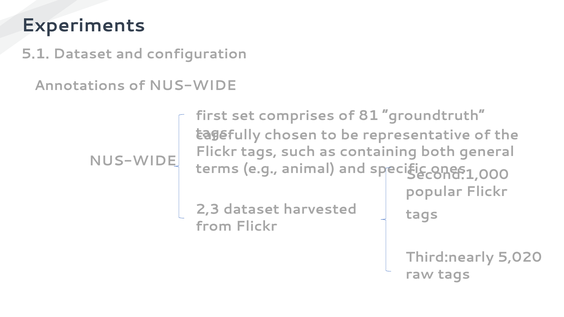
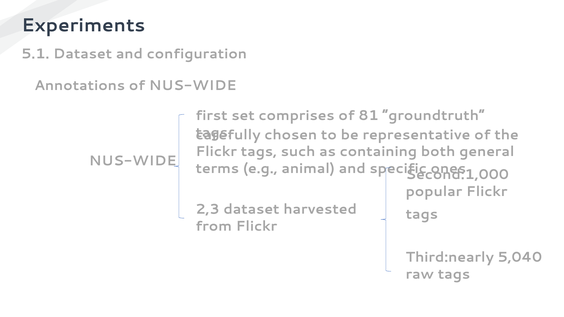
5,020: 5,020 -> 5,040
